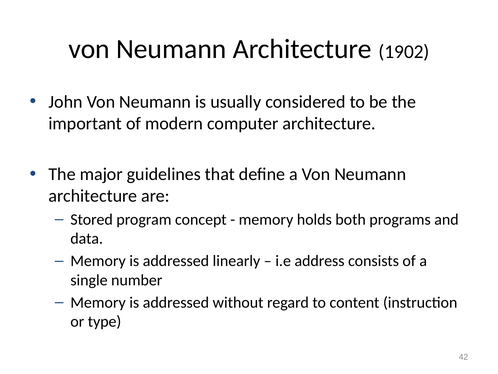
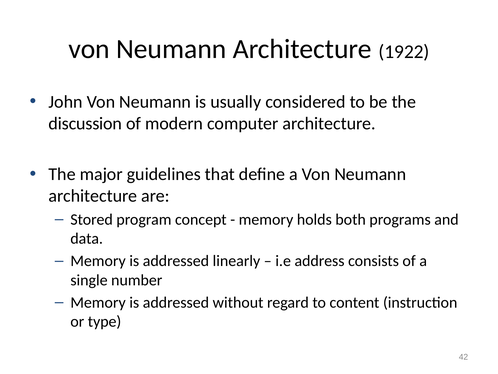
1902: 1902 -> 1922
important: important -> discussion
